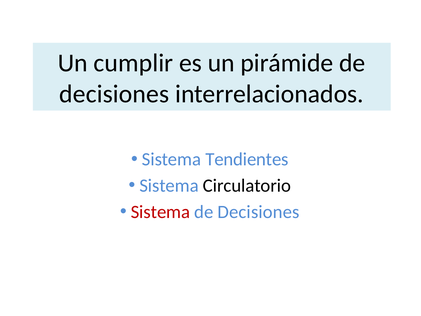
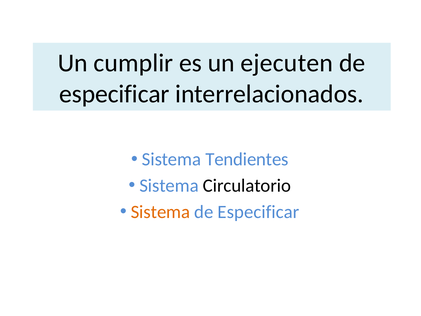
pirámide: pirámide -> ejecuten
decisiones at (114, 94): decisiones -> especificar
Sistema at (160, 212) colour: red -> orange
Decisiones at (259, 212): Decisiones -> Especificar
